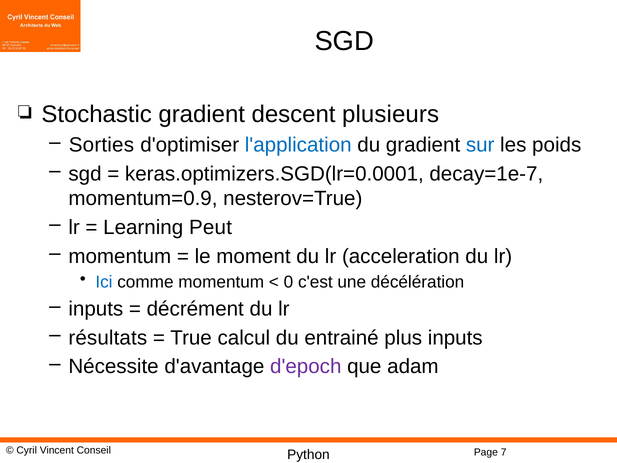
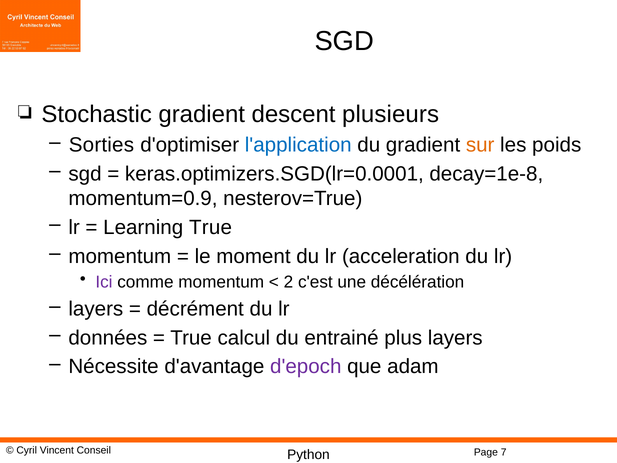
sur colour: blue -> orange
decay=1e-7: decay=1e-7 -> decay=1e-8
Learning Peut: Peut -> True
Ici colour: blue -> purple
0: 0 -> 2
inputs at (96, 309): inputs -> layers
résultats: résultats -> données
plus inputs: inputs -> layers
